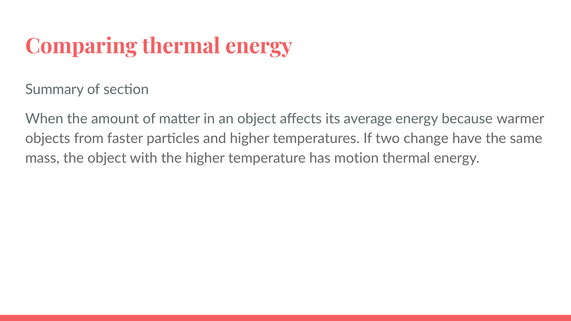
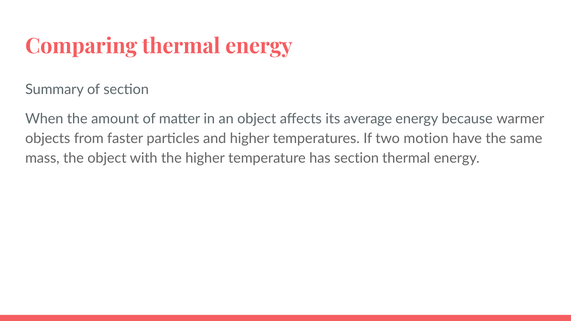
change: change -> motion
has motion: motion -> section
